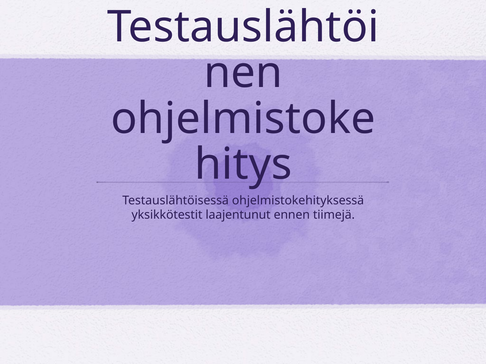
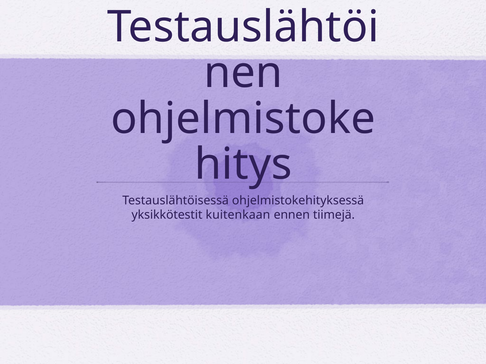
laajentunut: laajentunut -> kuitenkaan
